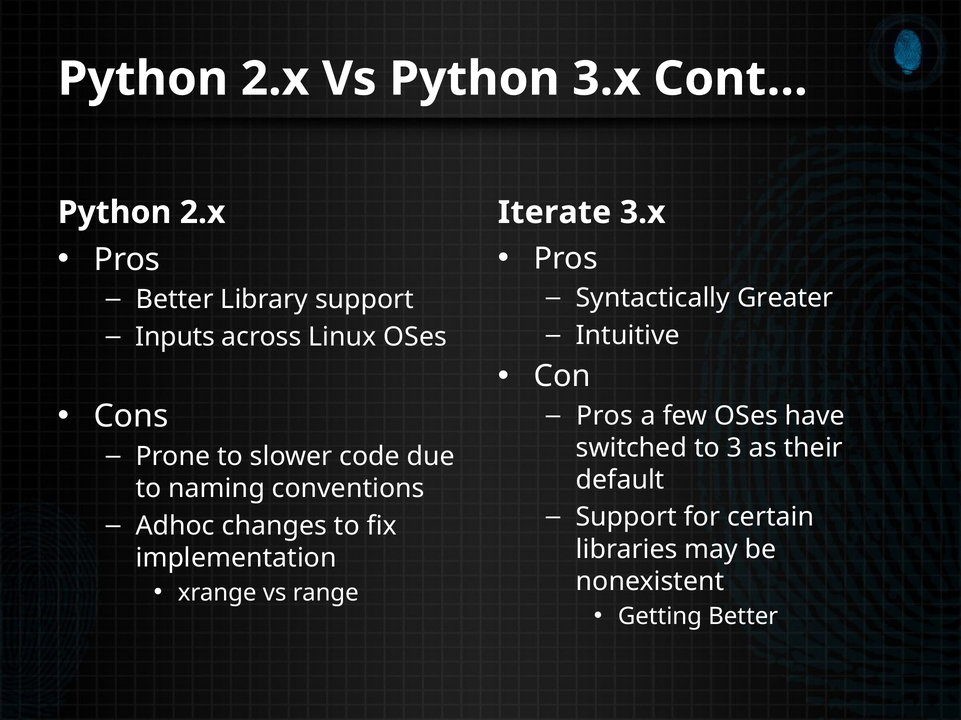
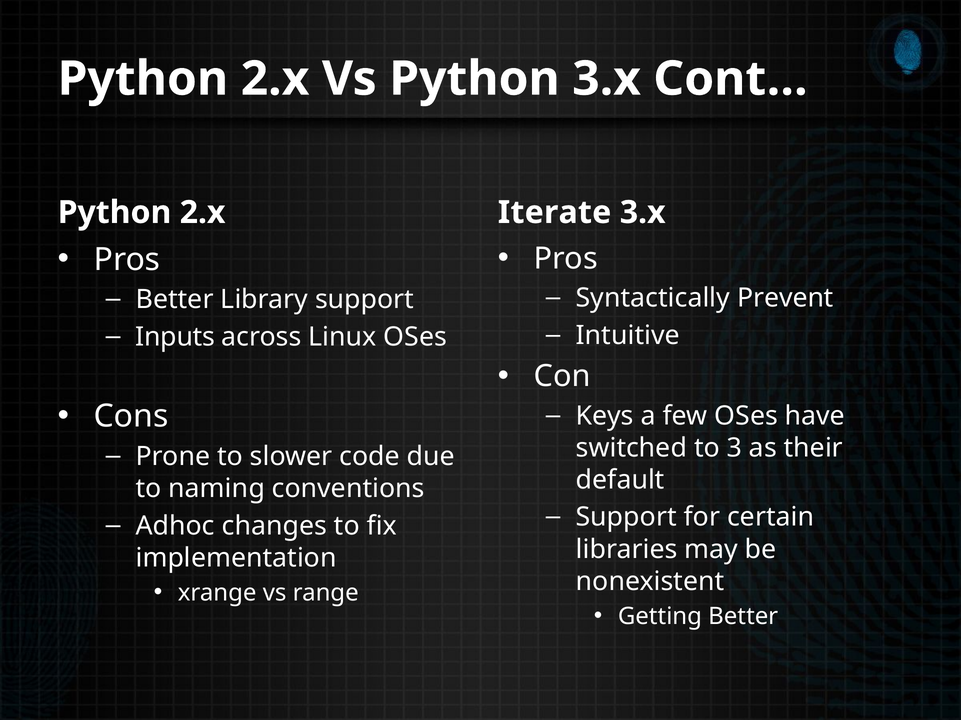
Greater: Greater -> Prevent
Pros at (605, 416): Pros -> Keys
